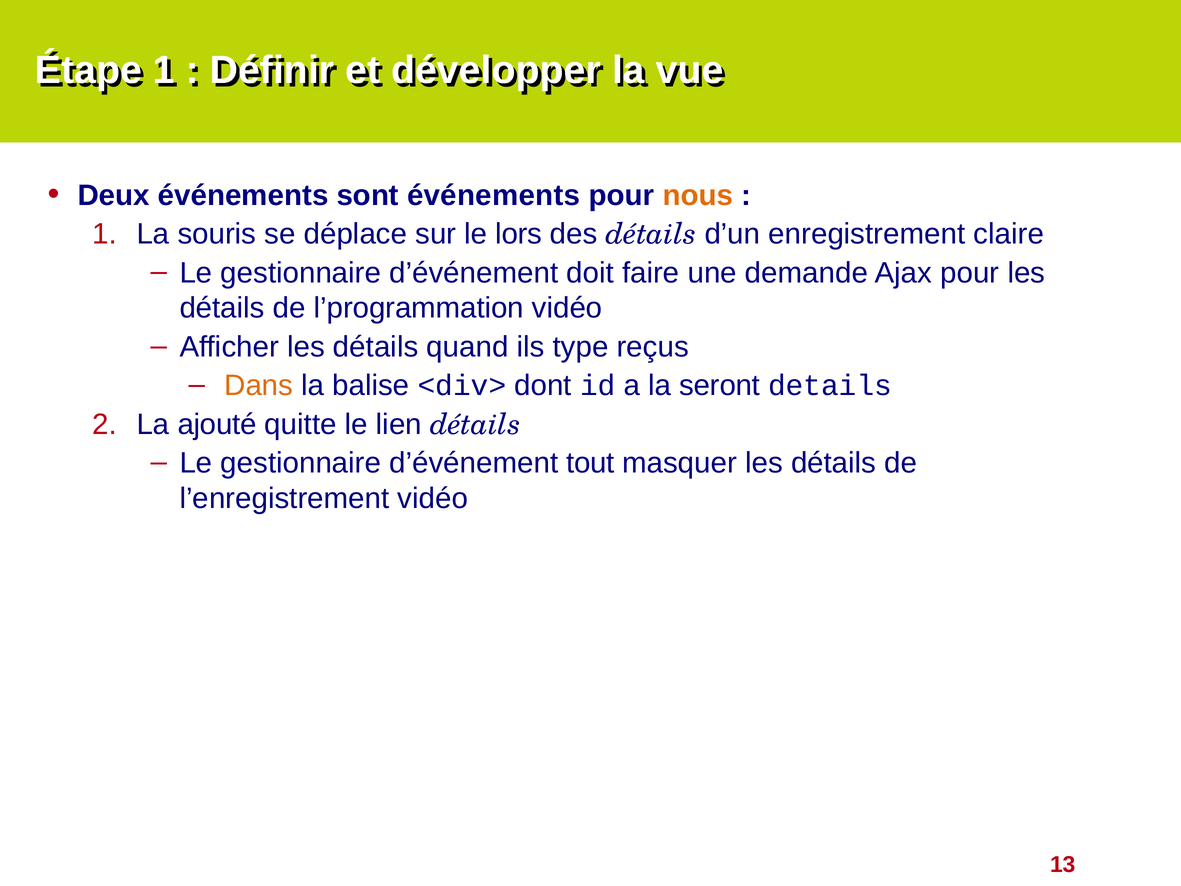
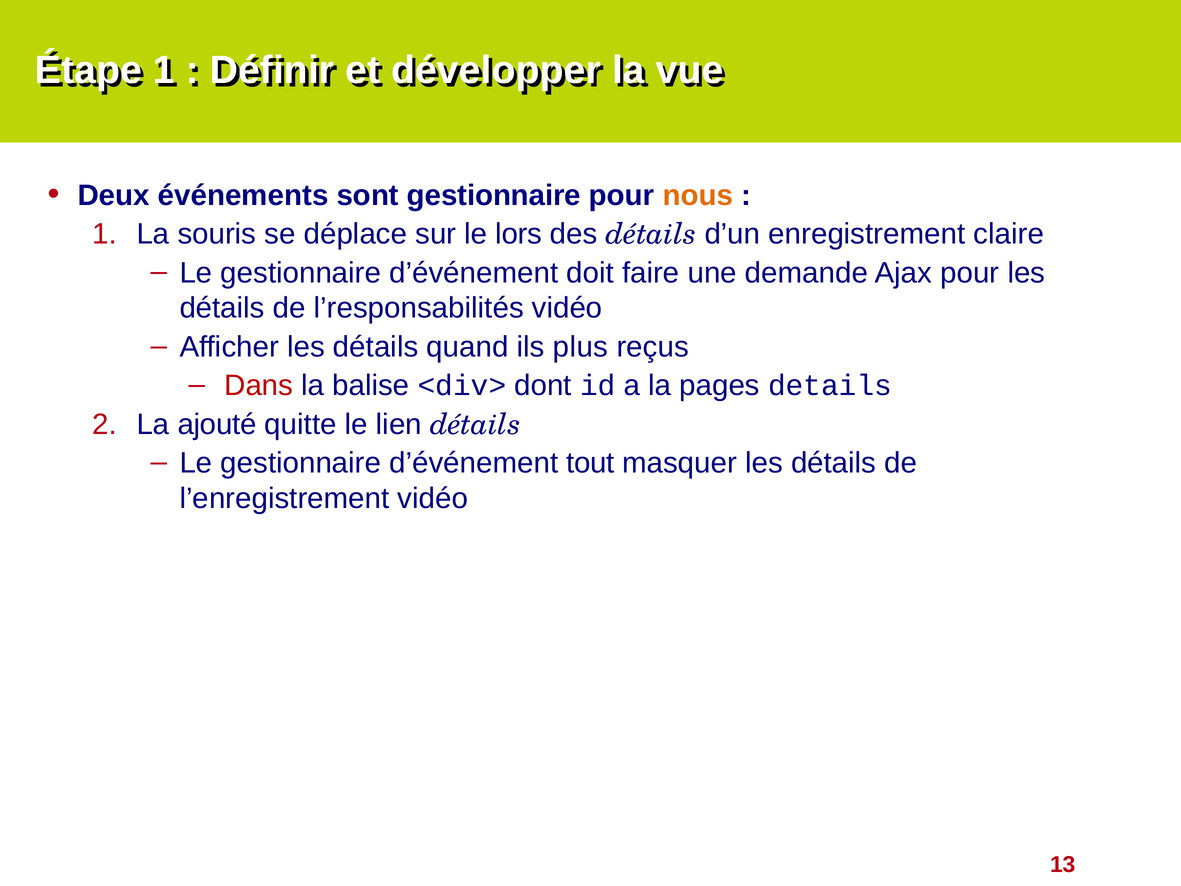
sont événements: événements -> gestionnaire
l’programmation: l’programmation -> l’responsabilités
type: type -> plus
Dans colour: orange -> red
seront: seront -> pages
